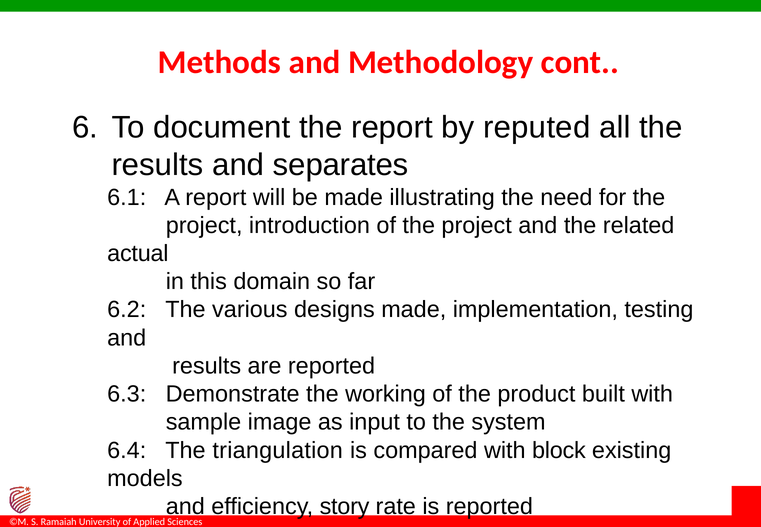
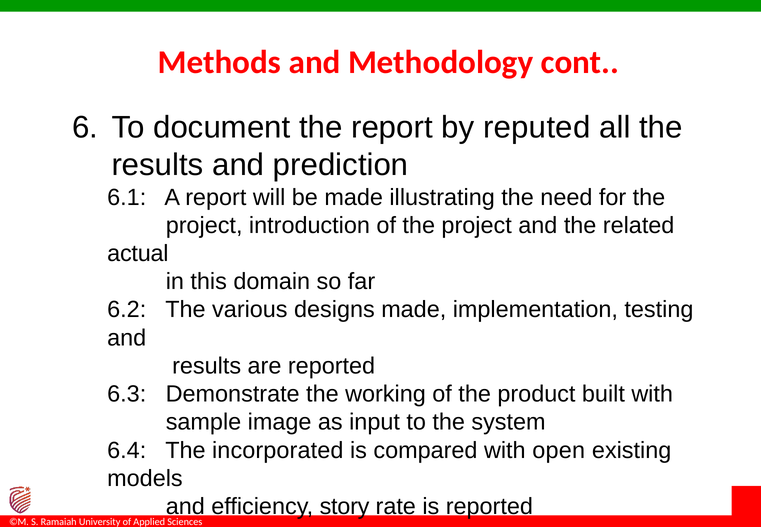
separates: separates -> prediction
triangulation: triangulation -> incorporated
block: block -> open
